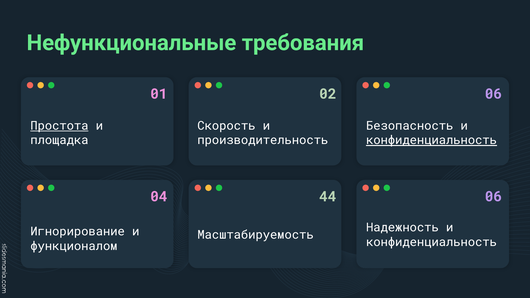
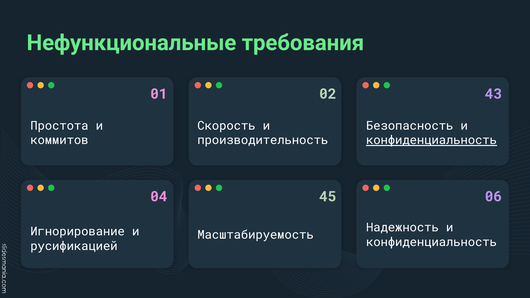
02 06: 06 -> 43
Простота underline: present -> none
площадка: площадка -> коммитов
44: 44 -> 45
функционалом: функционалом -> русификацией
